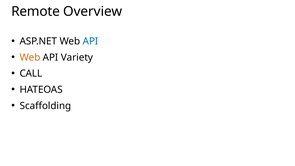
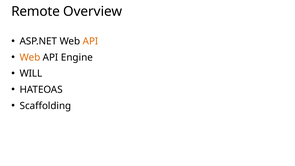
API at (91, 41) colour: blue -> orange
Variety: Variety -> Engine
CALL: CALL -> WILL
